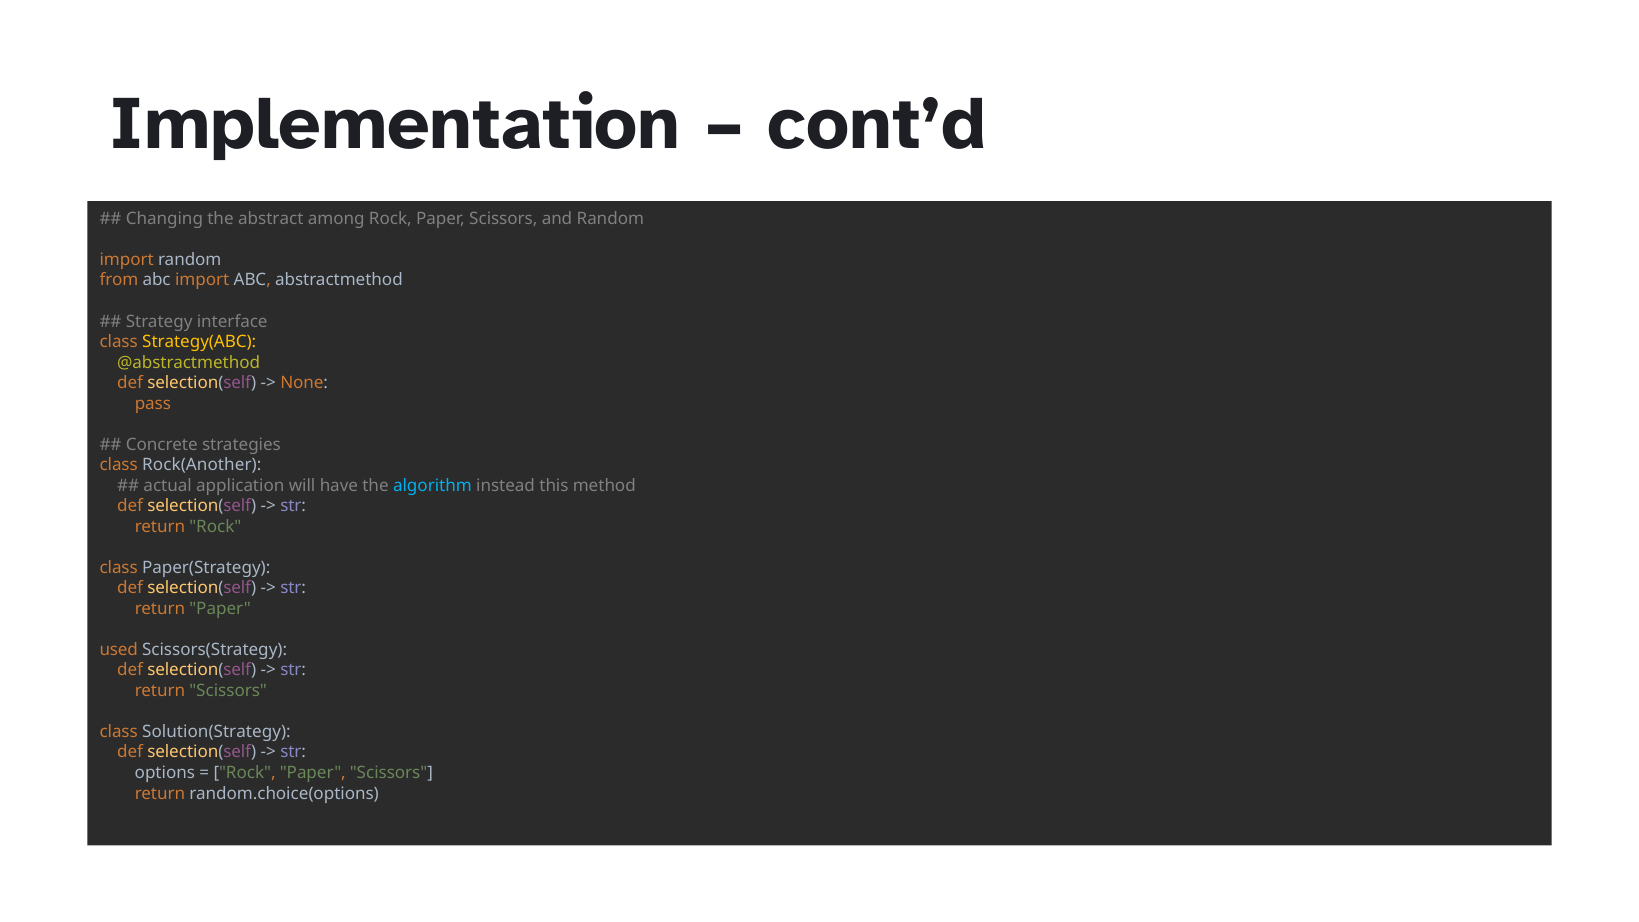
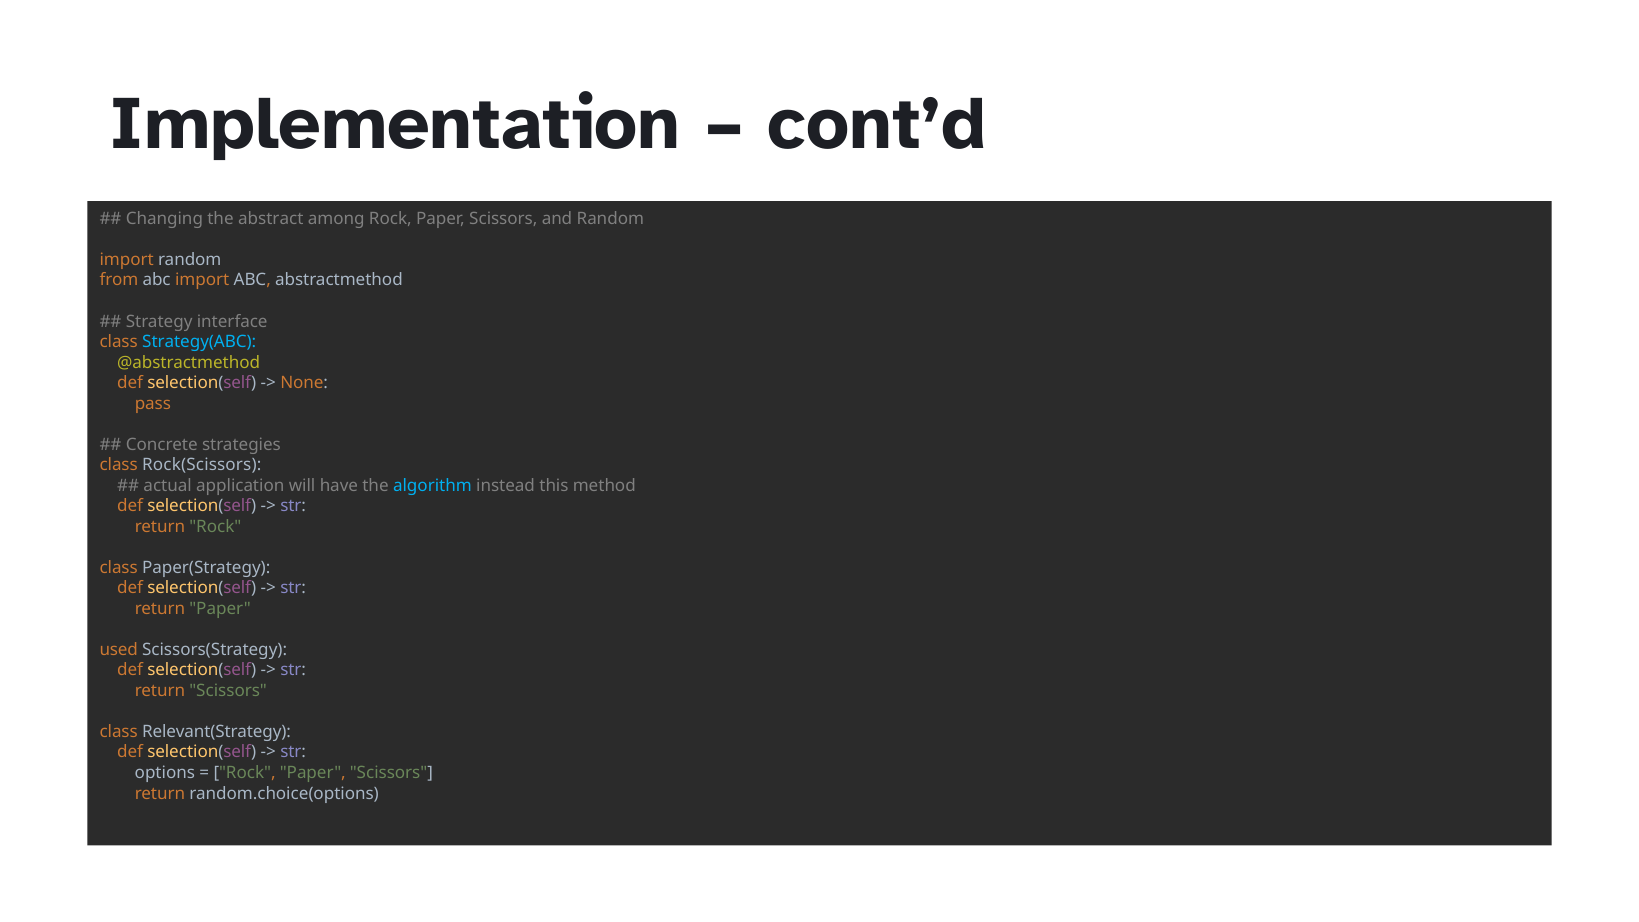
Strategy(ABC colour: yellow -> light blue
Rock(Another: Rock(Another -> Rock(Scissors
Solution(Strategy: Solution(Strategy -> Relevant(Strategy
